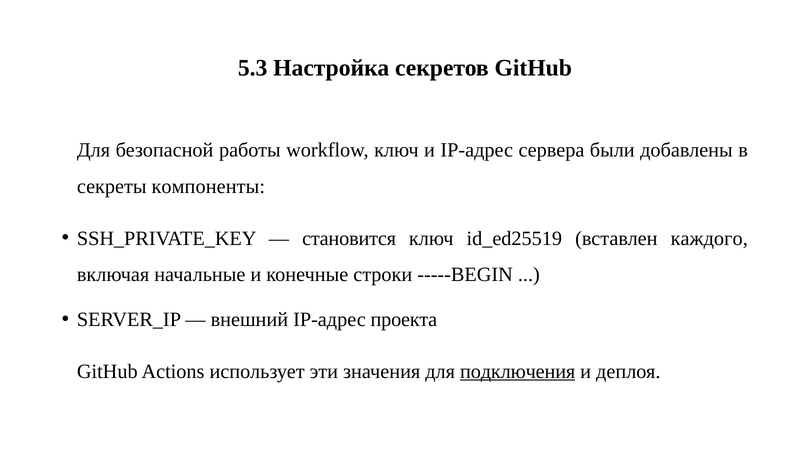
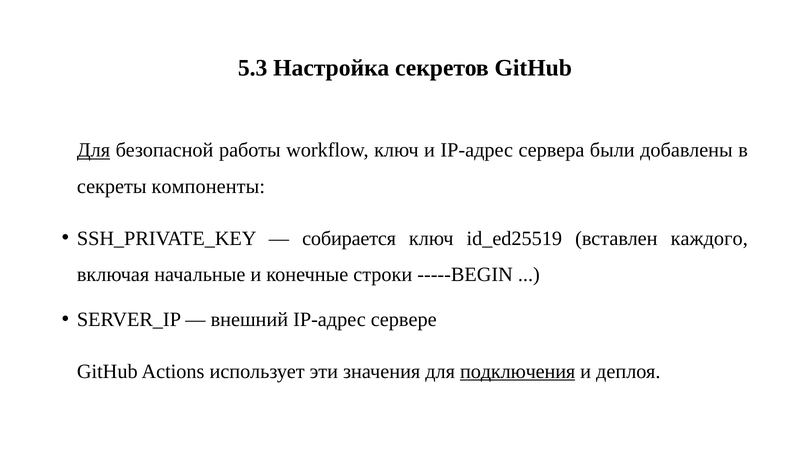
Для at (94, 150) underline: none -> present
становится: становится -> собирается
проекта: проекта -> сервере
